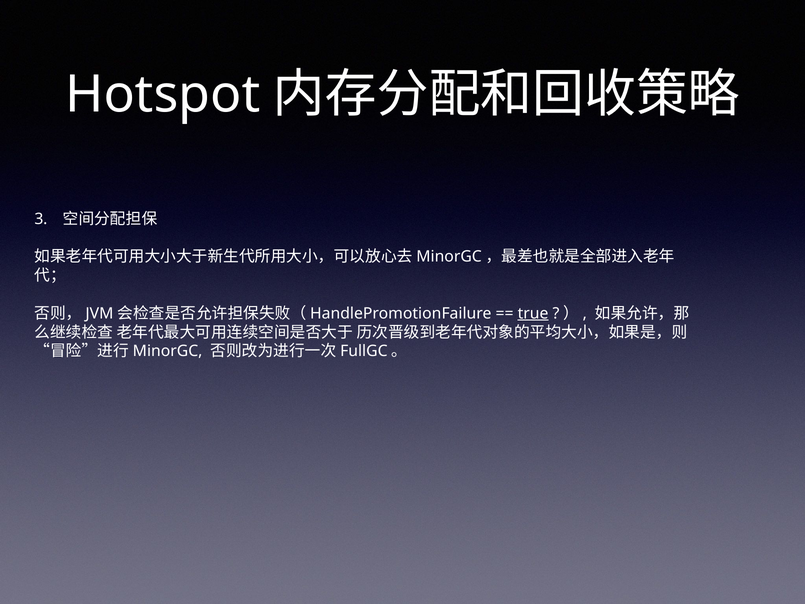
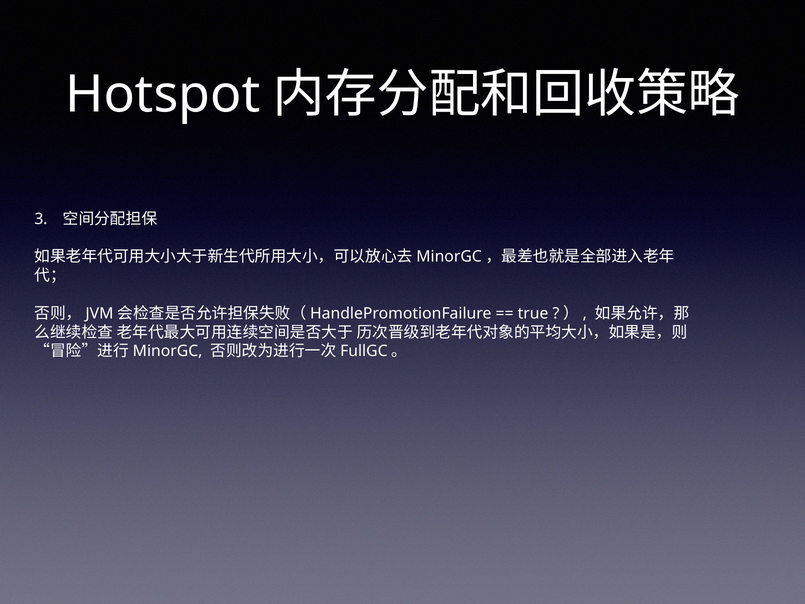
true underline: present -> none
